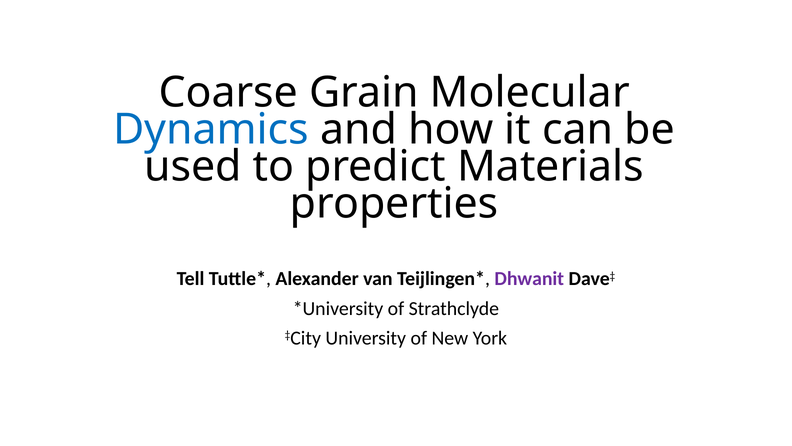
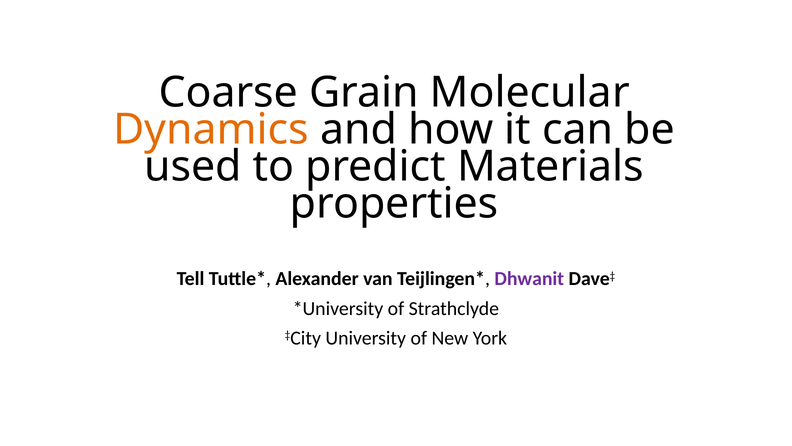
Dynamics colour: blue -> orange
